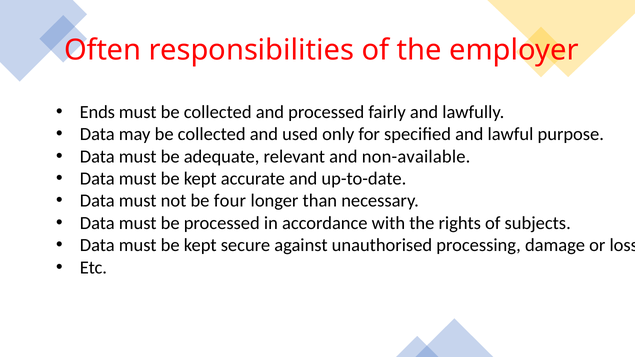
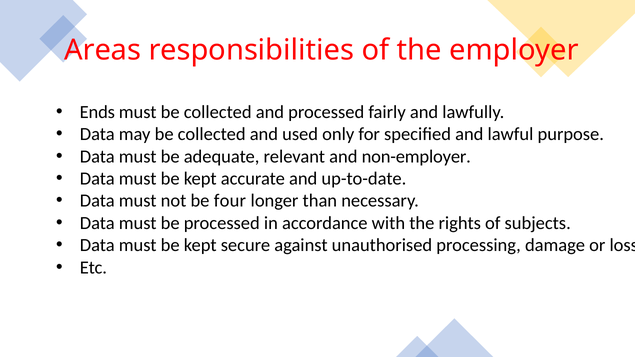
Often: Often -> Areas
non-available: non-available -> non-employer
